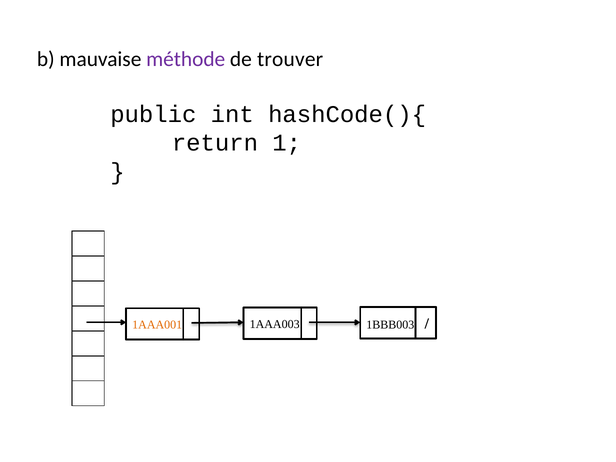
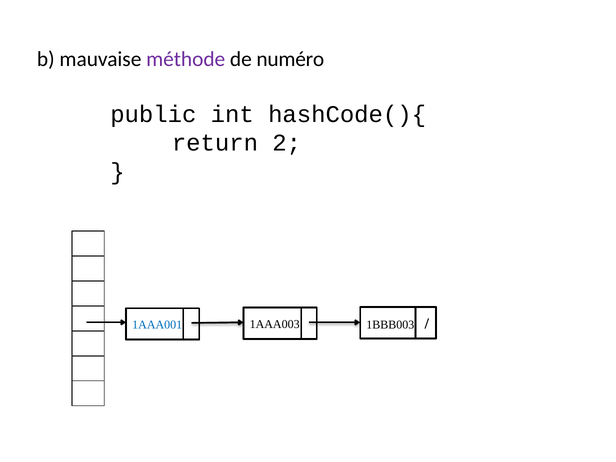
trouver: trouver -> numéro
1: 1 -> 2
1AAA001 colour: orange -> blue
